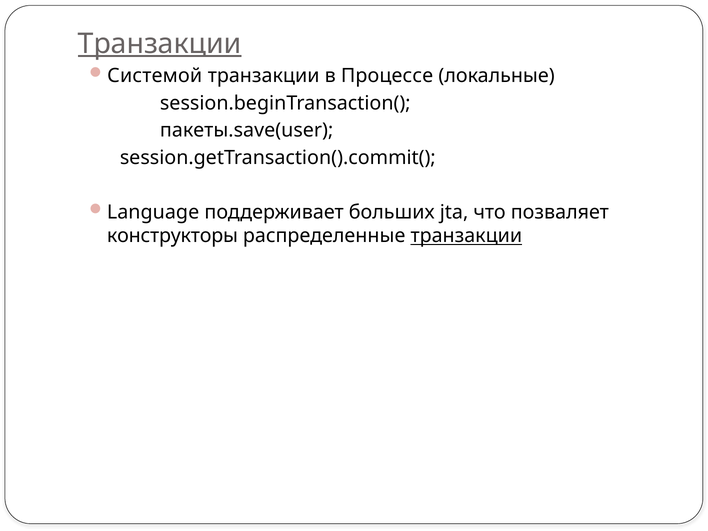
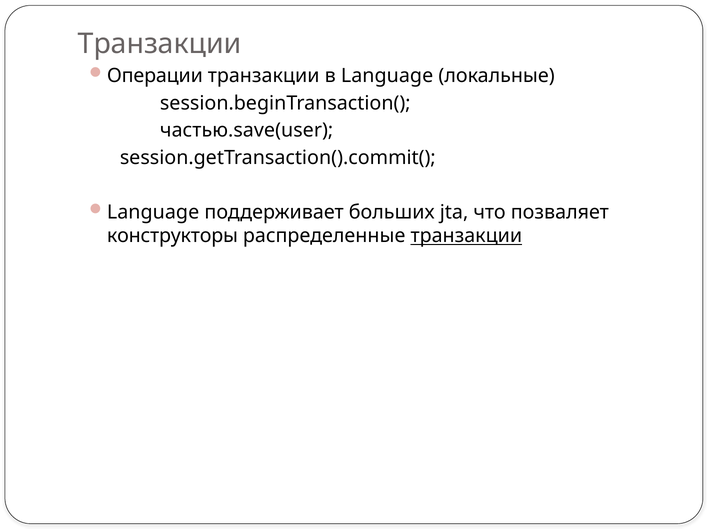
Транзакции at (160, 44) underline: present -> none
Системой: Системой -> Операции
в Процессе: Процессе -> Language
пакеты.save(user: пакеты.save(user -> частью.save(user
